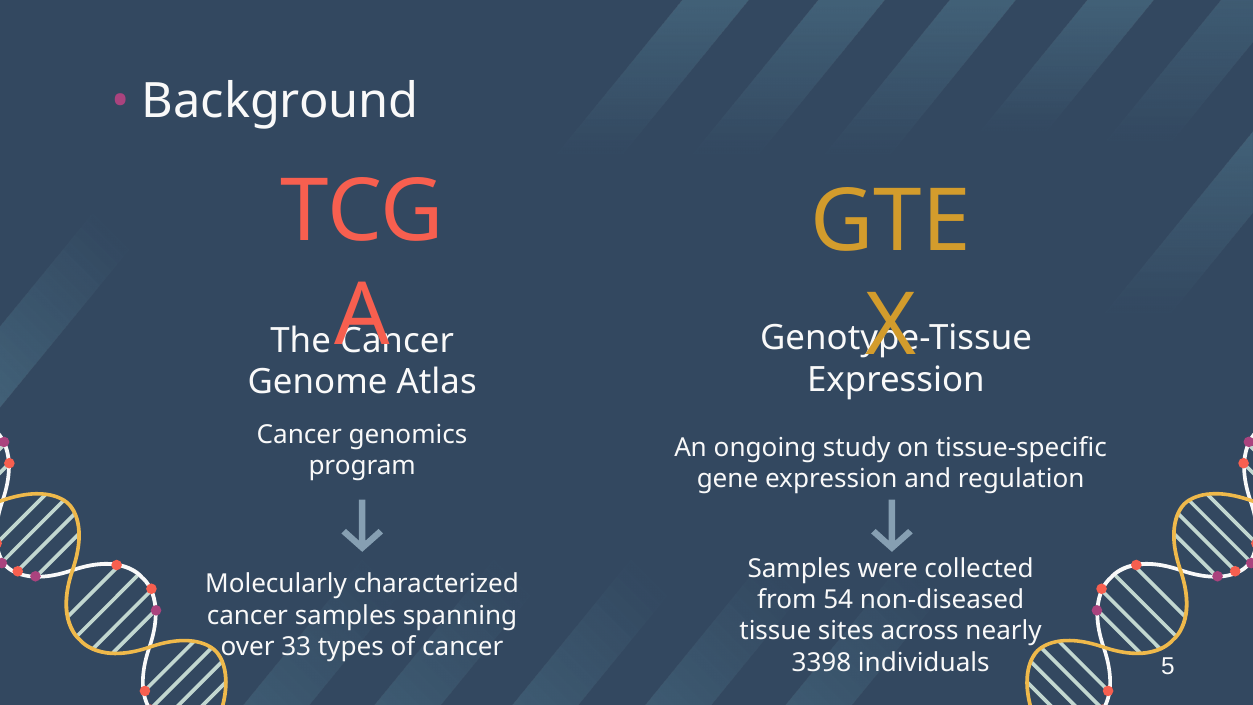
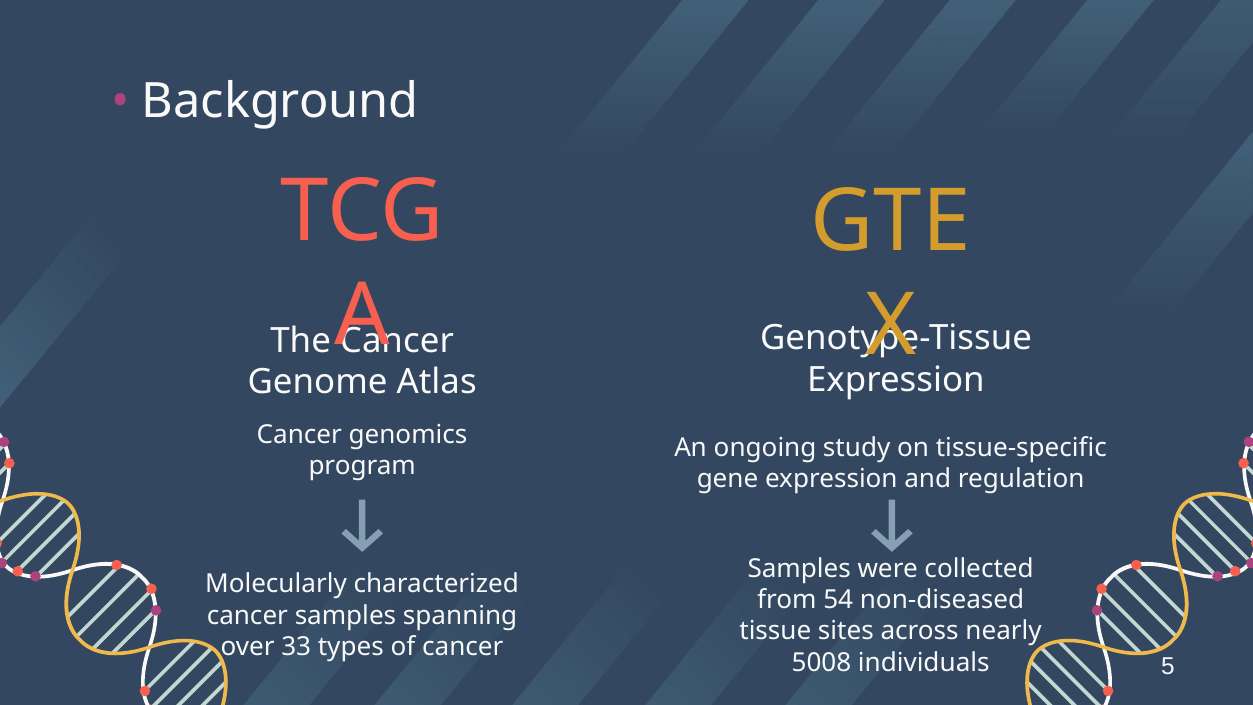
3398: 3398 -> 5008
